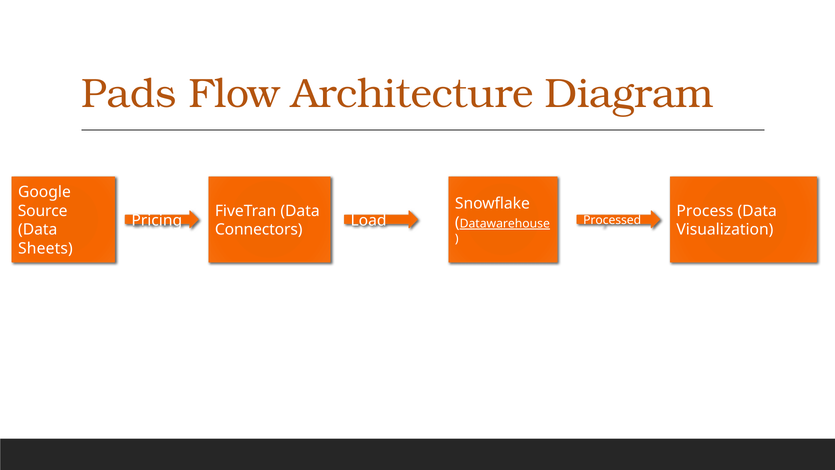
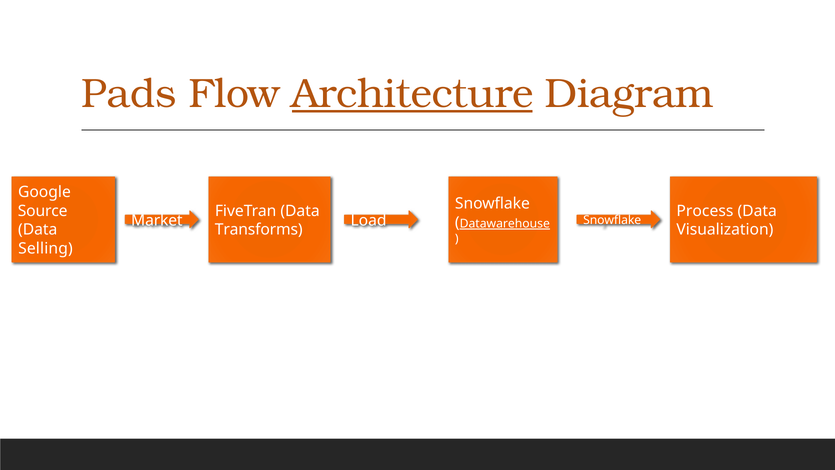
Architecture underline: none -> present
Pricing: Pricing -> Market
Processed at (612, 220): Processed -> Snowflake
Connectors: Connectors -> Transforms
Sheets: Sheets -> Selling
